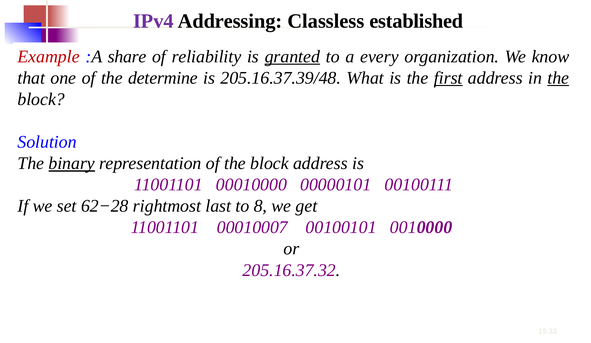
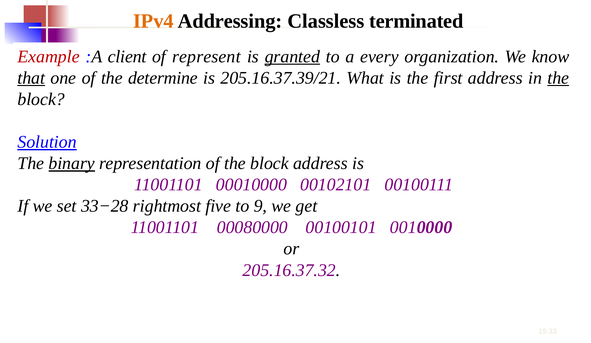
IPv4 colour: purple -> orange
established: established -> terminated
share: share -> client
reliability: reliability -> represent
that underline: none -> present
205.16.37.39/48: 205.16.37.39/48 -> 205.16.37.39/21
first underline: present -> none
Solution underline: none -> present
00000101: 00000101 -> 00102101
62−28: 62−28 -> 33−28
last: last -> five
8: 8 -> 9
00010007: 00010007 -> 00080000
